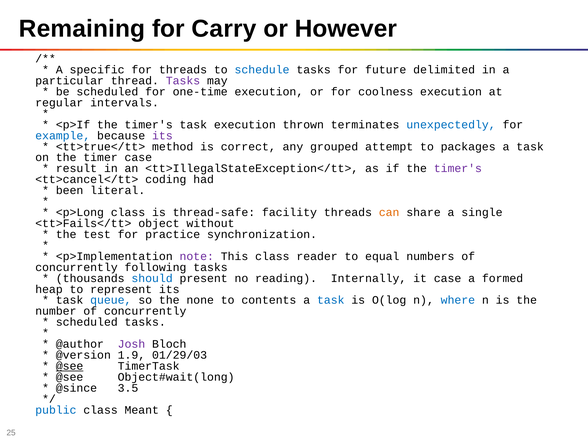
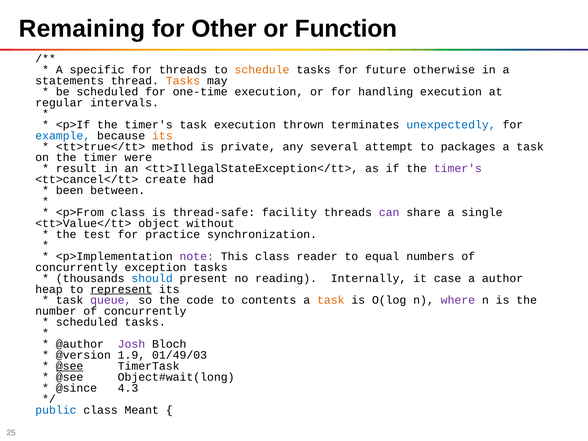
Carry: Carry -> Other
However: However -> Function
schedule colour: blue -> orange
delimited: delimited -> otherwise
particular: particular -> statements
Tasks at (183, 81) colour: purple -> orange
coolness: coolness -> handling
its at (162, 136) colour: purple -> orange
correct: correct -> private
grouped: grouped -> several
timer case: case -> were
coding: coding -> create
literal: literal -> between
<p>Long: <p>Long -> <p>From
can colour: orange -> purple
<tt>Fails</tt>: <tt>Fails</tt> -> <tt>Value</tt>
following: following -> exception
formed: formed -> author
represent underline: none -> present
queue colour: blue -> purple
none: none -> code
task at (331, 300) colour: blue -> orange
where colour: blue -> purple
01/29/03: 01/29/03 -> 01/49/03
3.5: 3.5 -> 4.3
